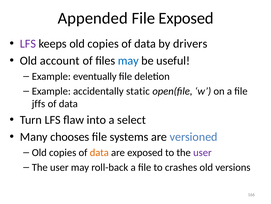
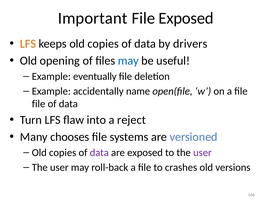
Appended: Appended -> Important
LFS at (28, 44) colour: purple -> orange
account: account -> opening
static: static -> name
jffs at (39, 103): jffs -> file
select: select -> reject
data at (99, 152) colour: orange -> purple
